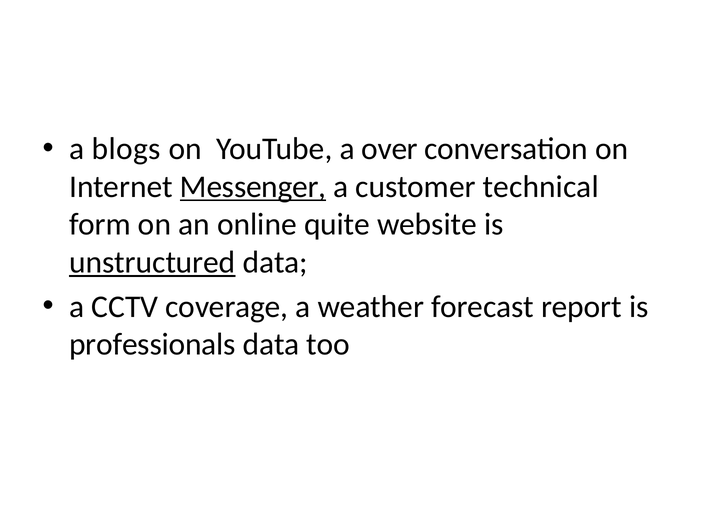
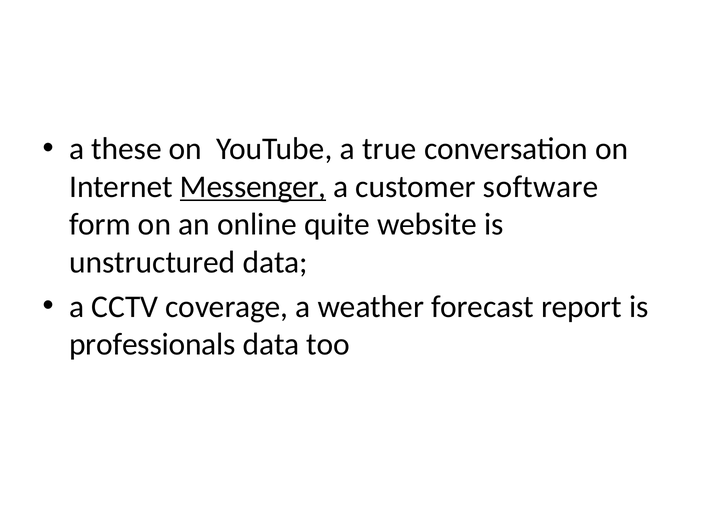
blogs: blogs -> these
over: over -> true
technical: technical -> software
unstructured underline: present -> none
